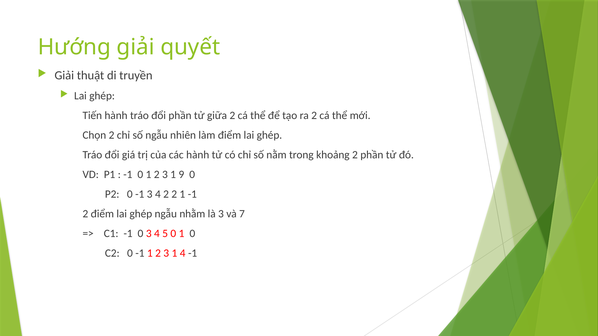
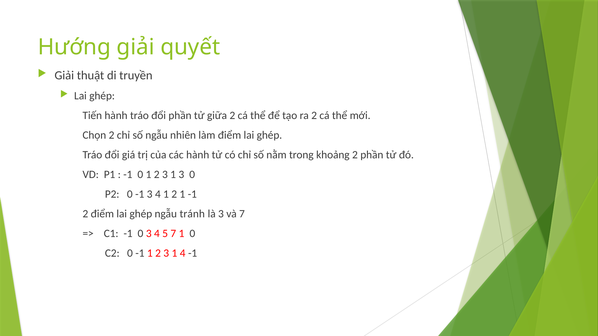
1 9: 9 -> 3
4 2: 2 -> 1
nhằm: nhằm -> tránh
5 0: 0 -> 7
